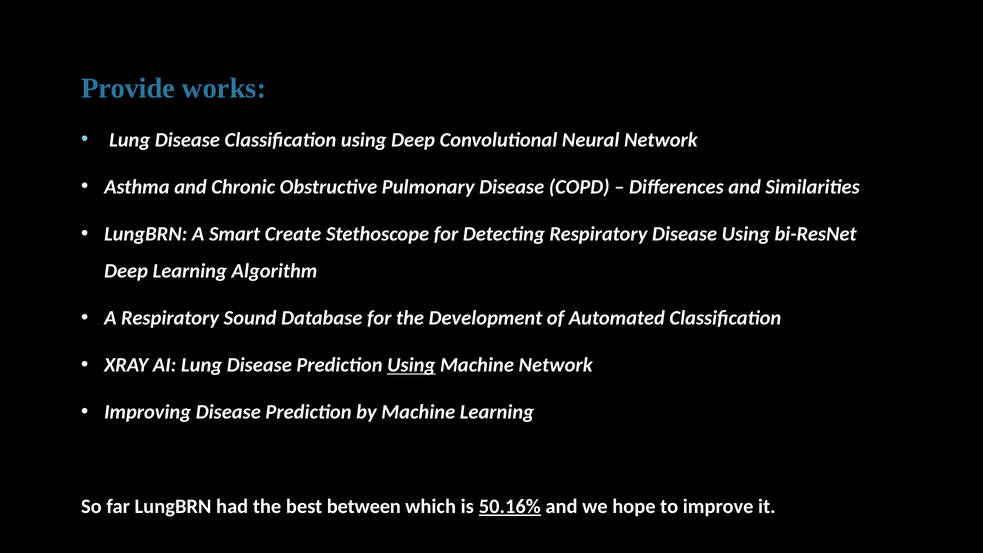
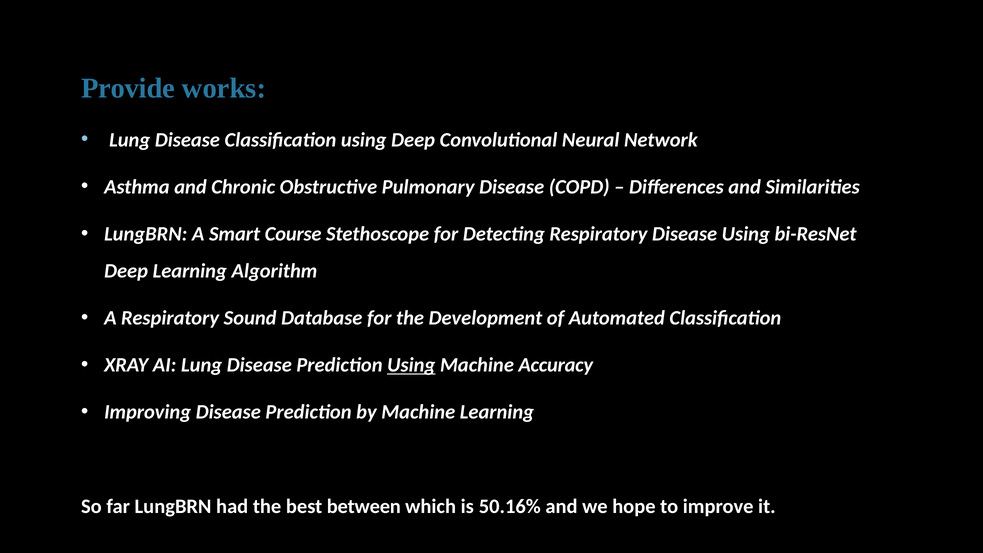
Create: Create -> Course
Machine Network: Network -> Accuracy
50.16% underline: present -> none
